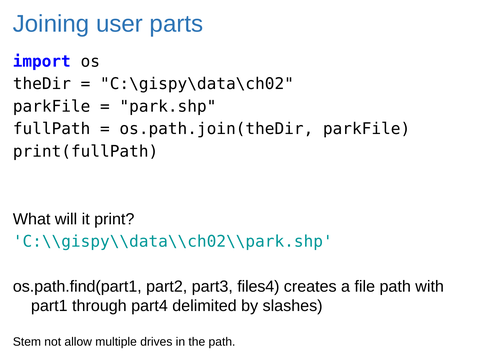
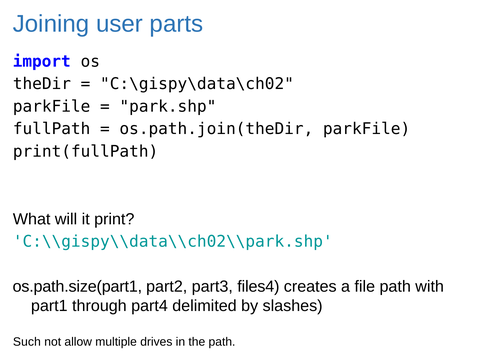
os.path.find(part1: os.path.find(part1 -> os.path.size(part1
Stem: Stem -> Such
